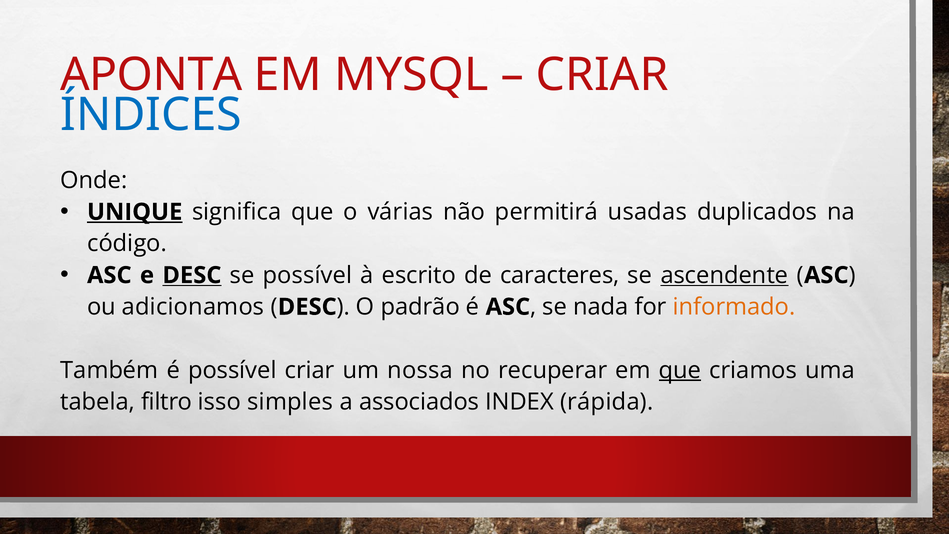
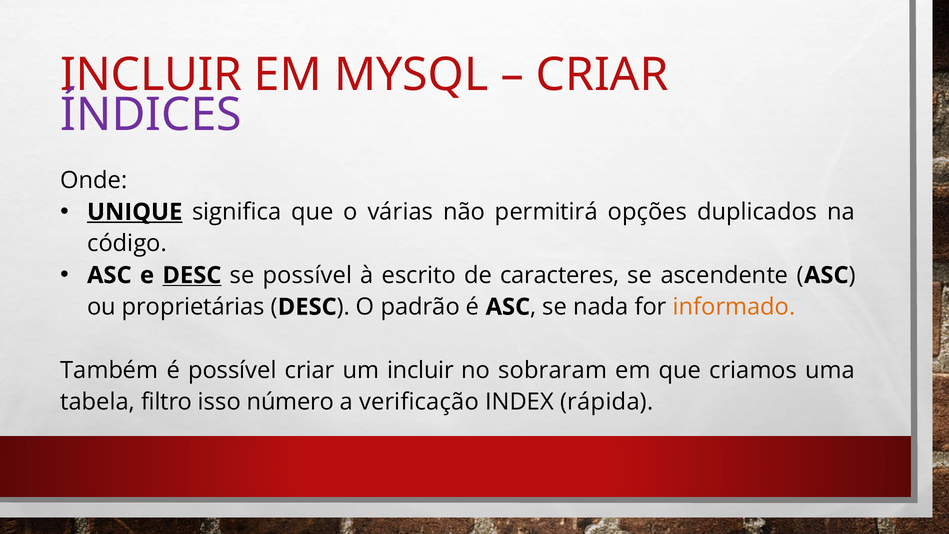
APONTA at (151, 75): APONTA -> INCLUIR
ÍNDICES colour: blue -> purple
usadas: usadas -> opções
ascendente underline: present -> none
adicionamos: adicionamos -> proprietárias
um nossa: nossa -> incluir
recuperar: recuperar -> sobraram
que at (680, 370) underline: present -> none
simples: simples -> número
associados: associados -> verificação
